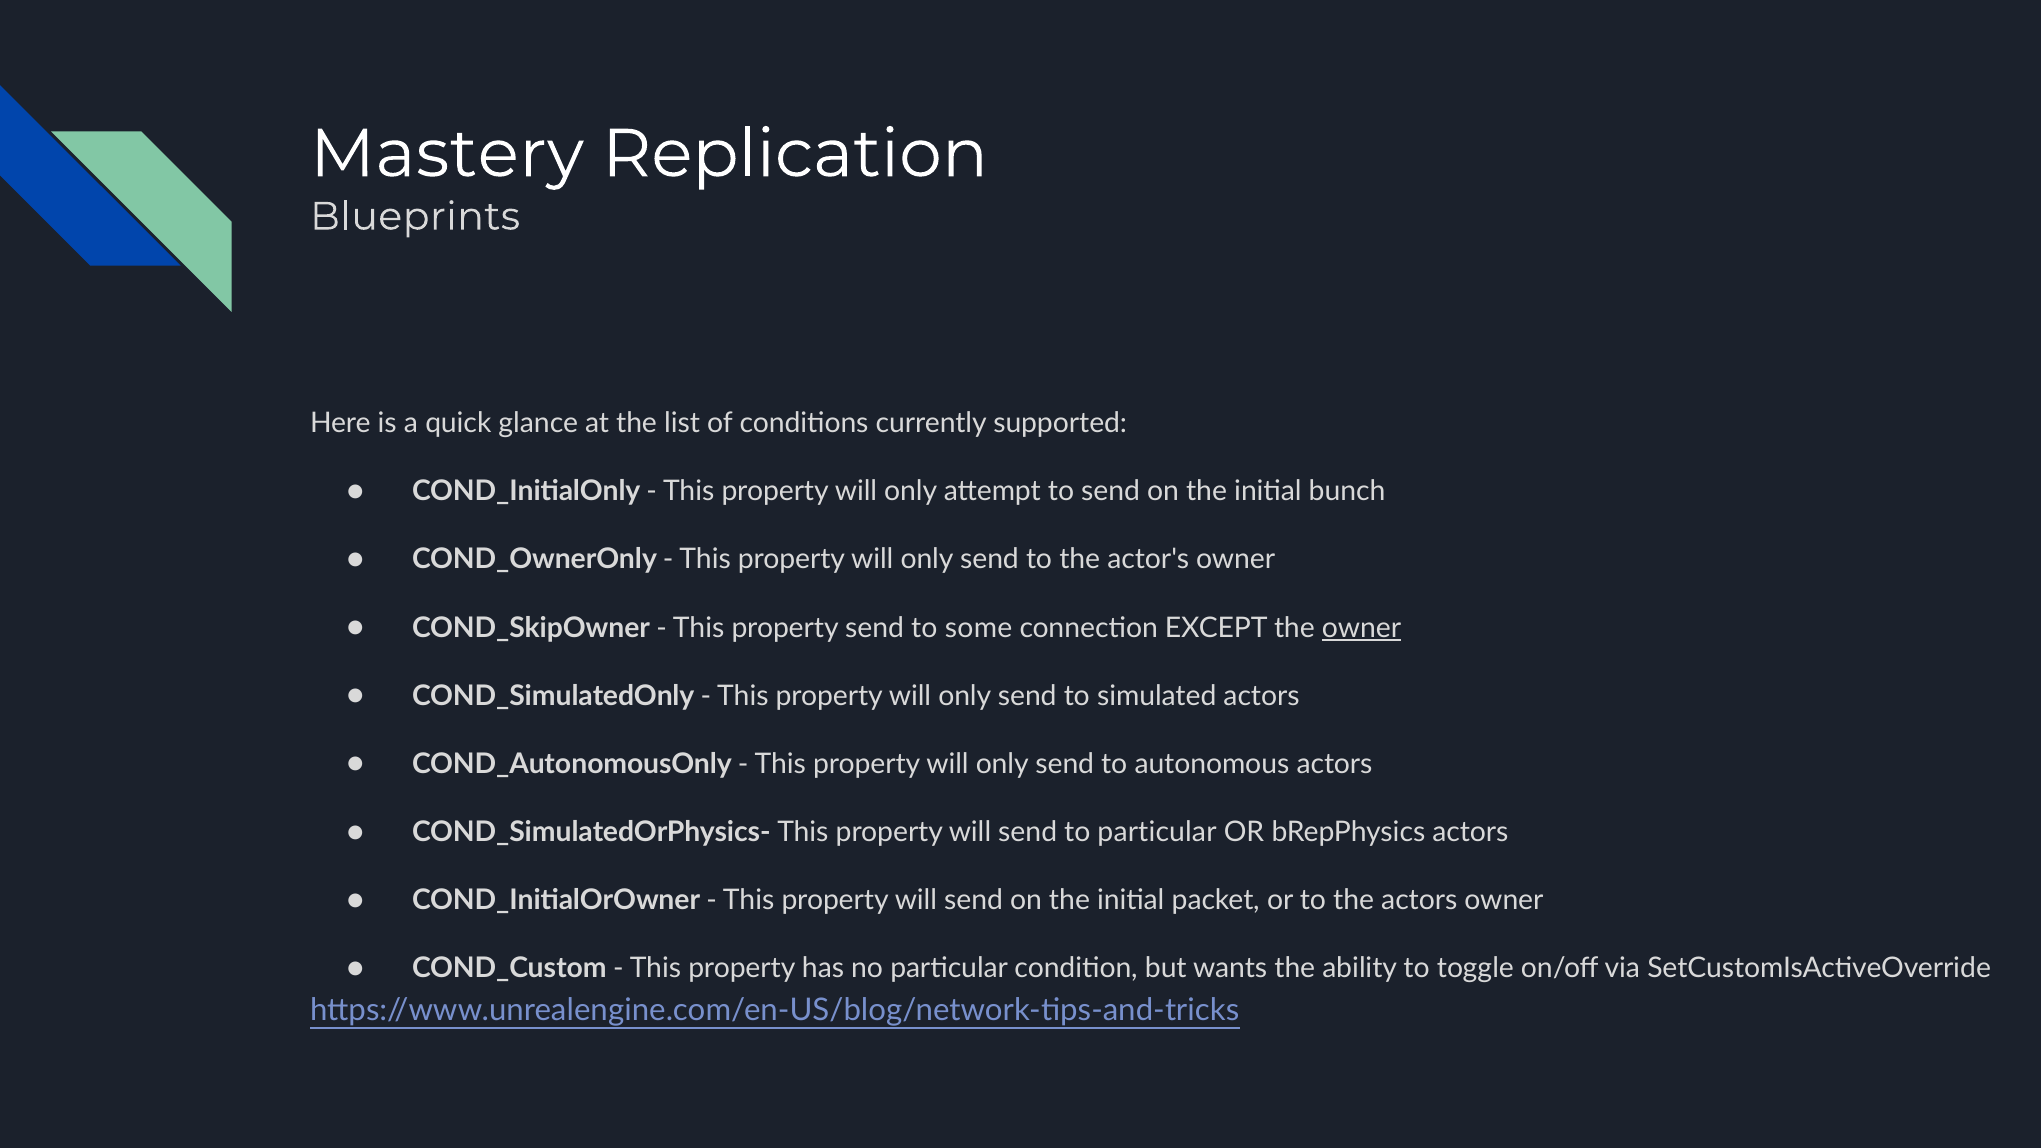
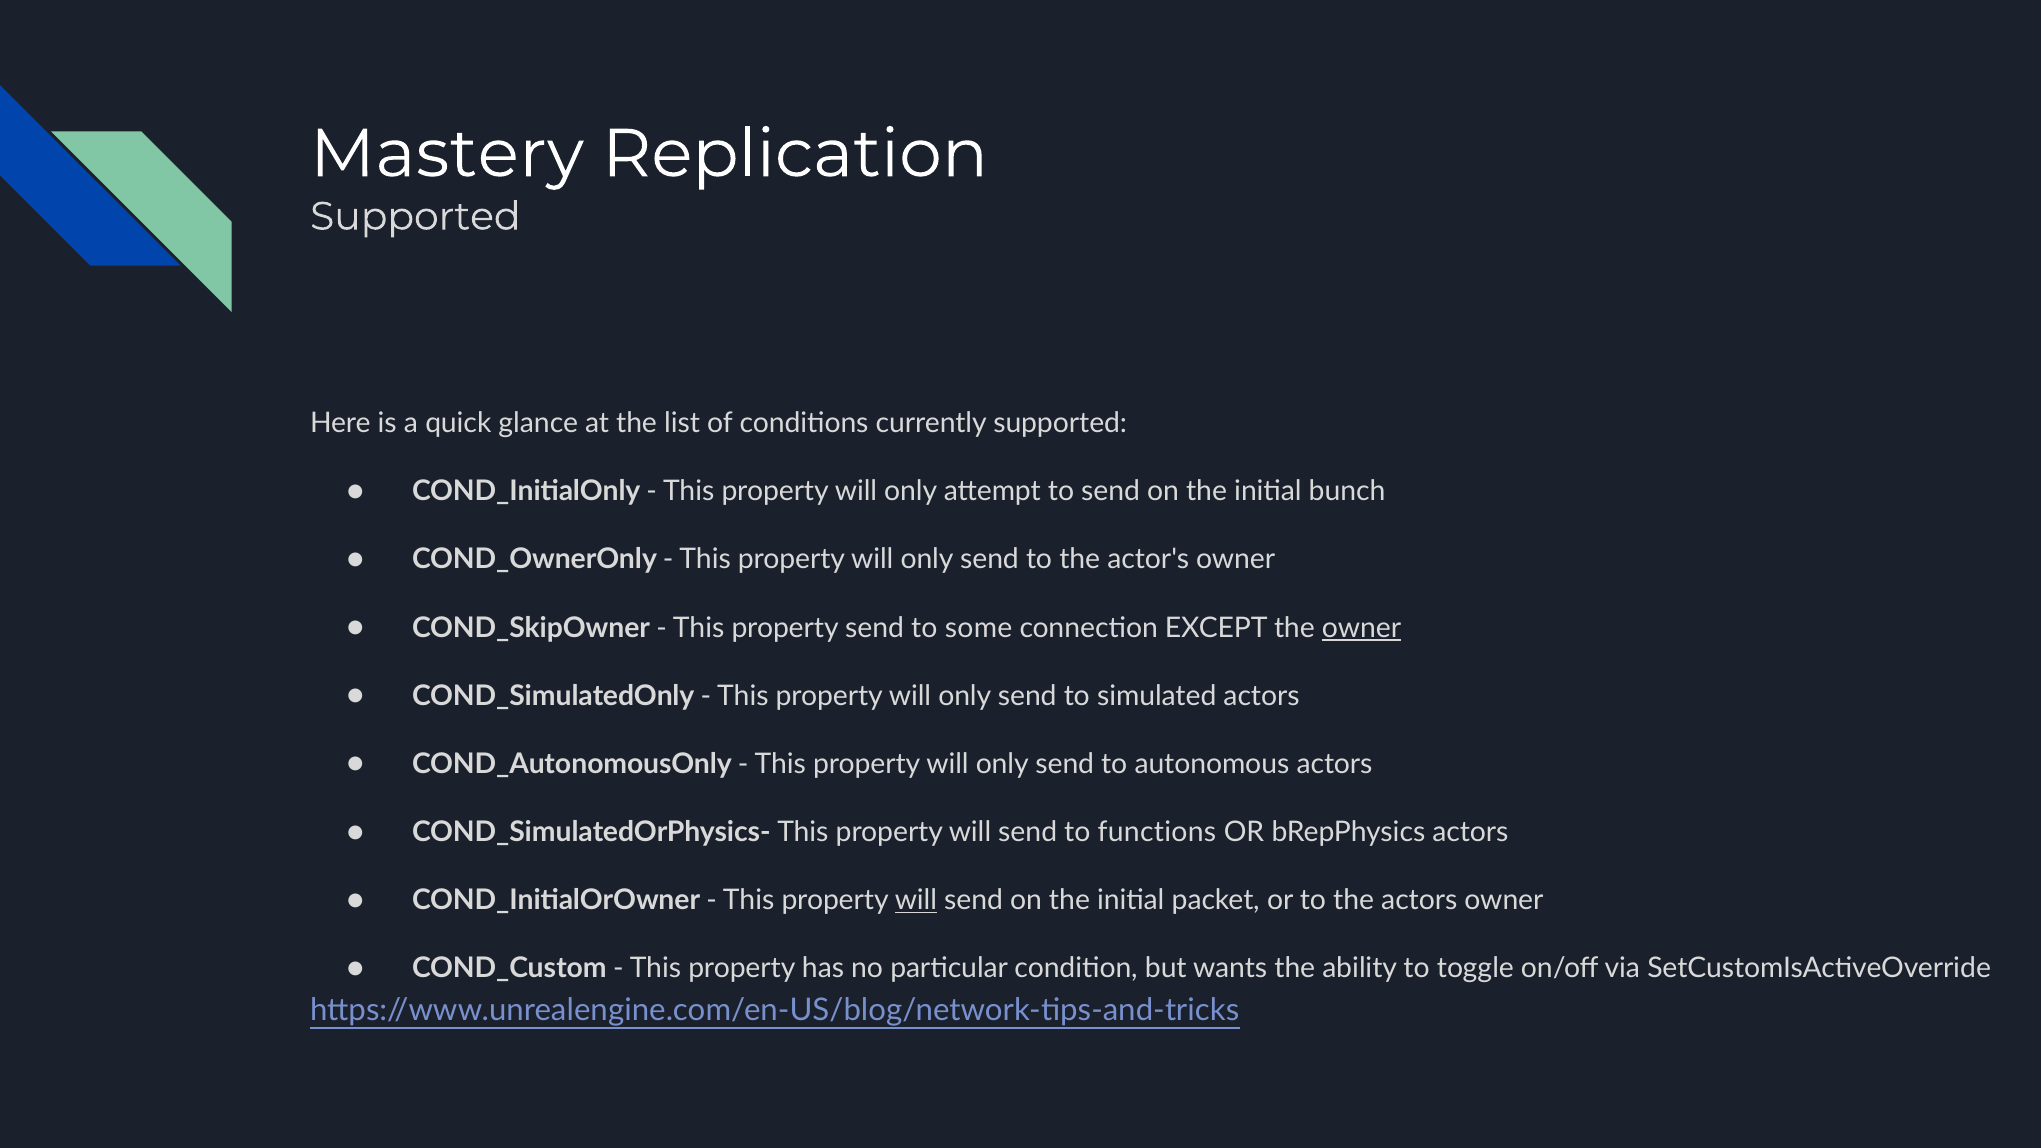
Blueprints at (415, 217): Blueprints -> Supported
to particular: particular -> functions
will at (916, 900) underline: none -> present
